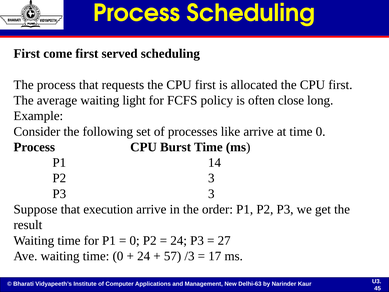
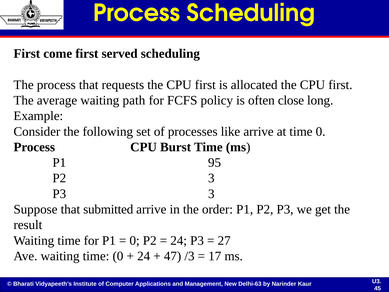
light: light -> path
14: 14 -> 95
execution: execution -> submitted
57: 57 -> 47
